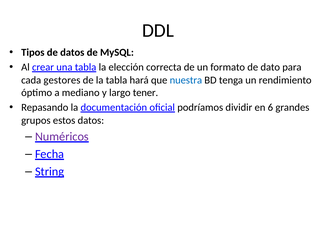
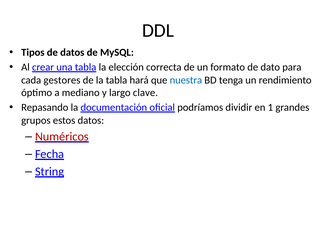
tener: tener -> clave
6: 6 -> 1
Numéricos colour: purple -> red
